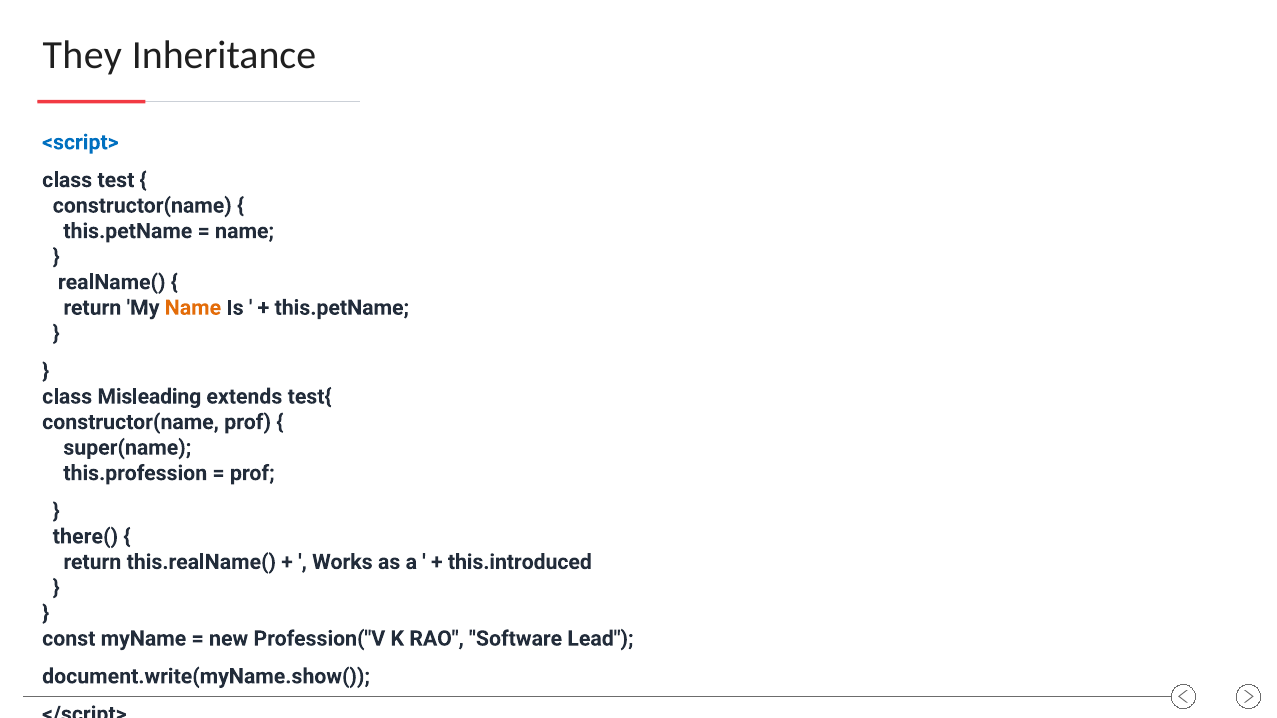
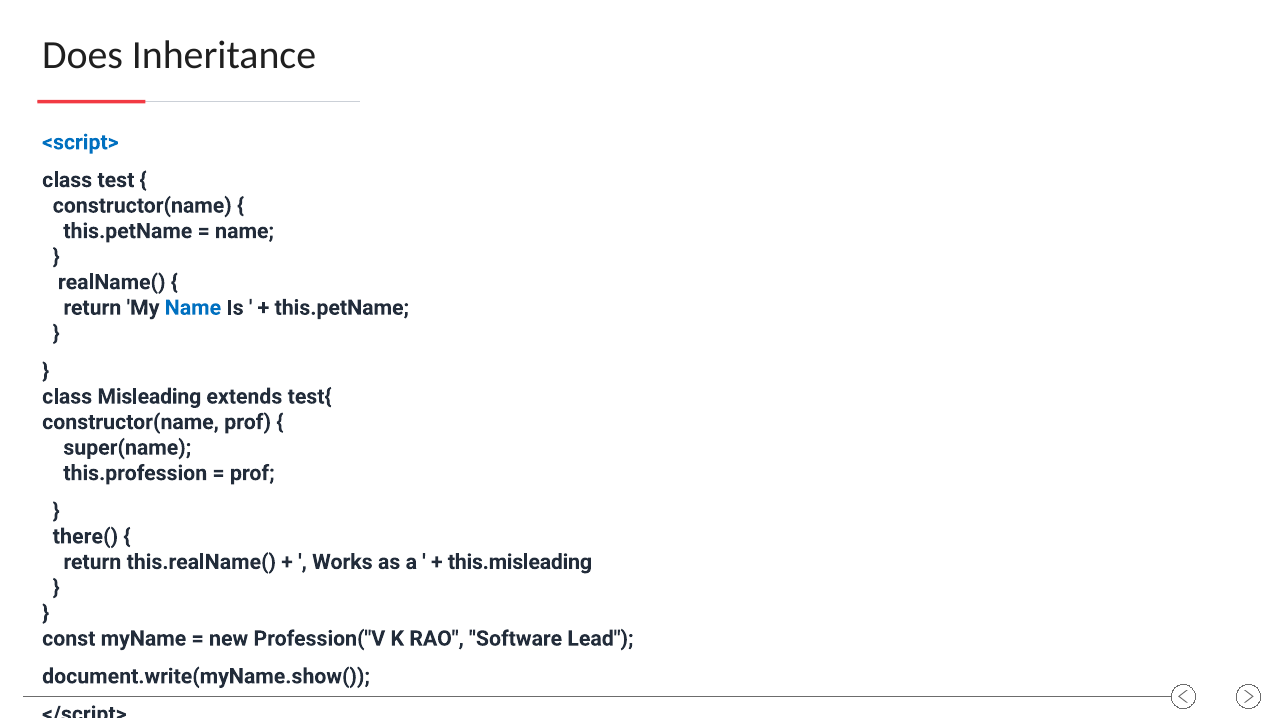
They: They -> Does
Name at (193, 308) colour: orange -> blue
this.introduced: this.introduced -> this.misleading
